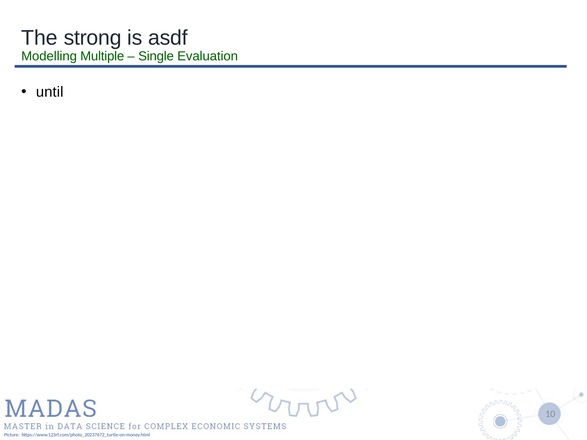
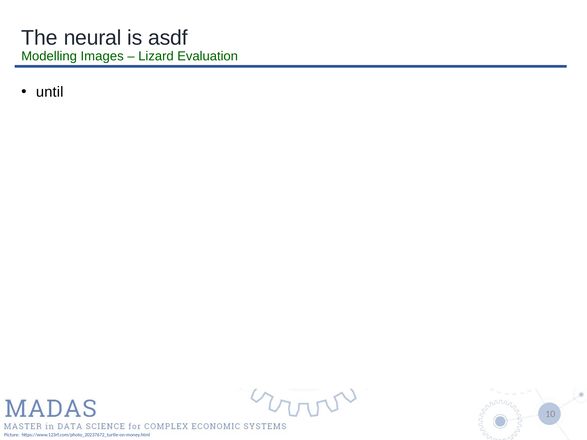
strong: strong -> neural
Multiple: Multiple -> Images
Single: Single -> Lizard
